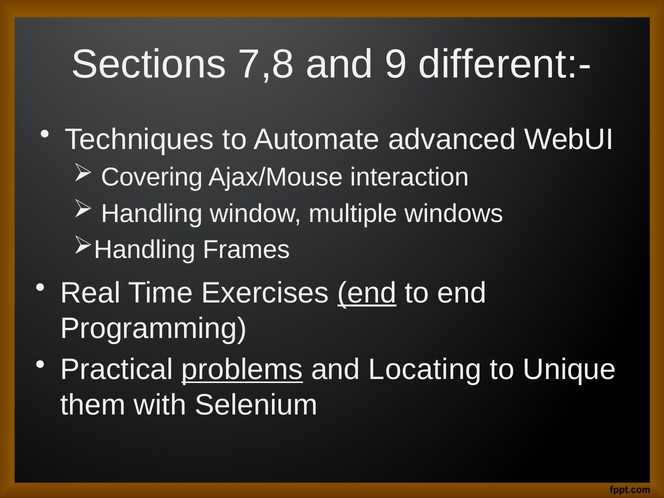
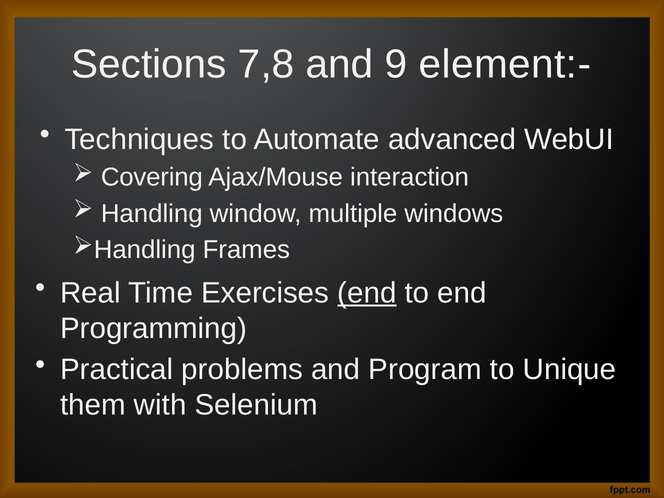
different:-: different:- -> element:-
problems underline: present -> none
Locating: Locating -> Program
